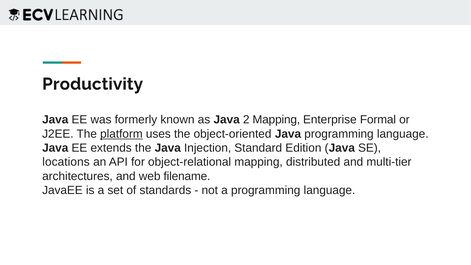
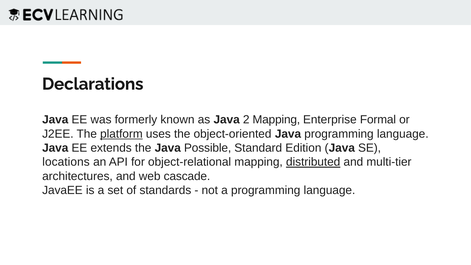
Productivity: Productivity -> Declarations
Injection: Injection -> Possible
distributed underline: none -> present
filename: filename -> cascade
